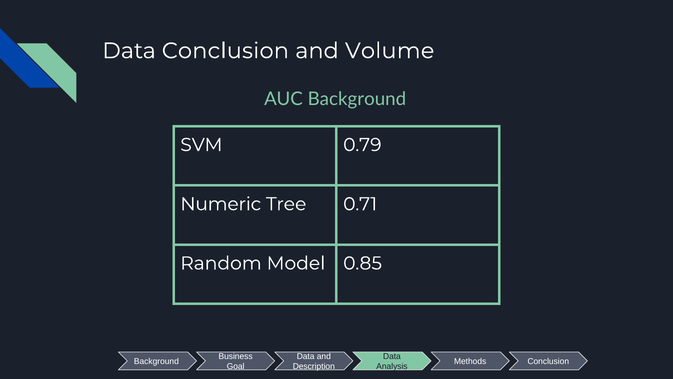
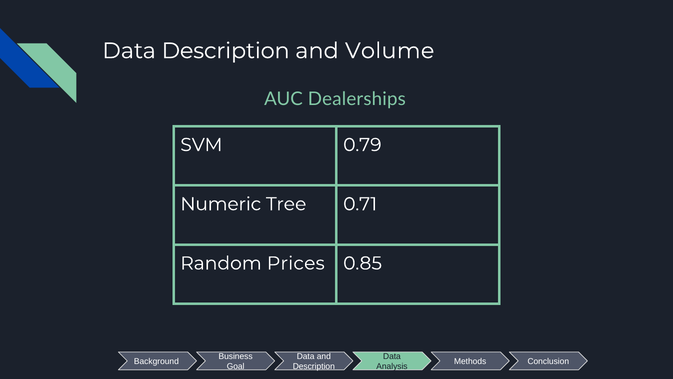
Data Conclusion: Conclusion -> Description
AUC Background: Background -> Dealerships
Model: Model -> Prices
